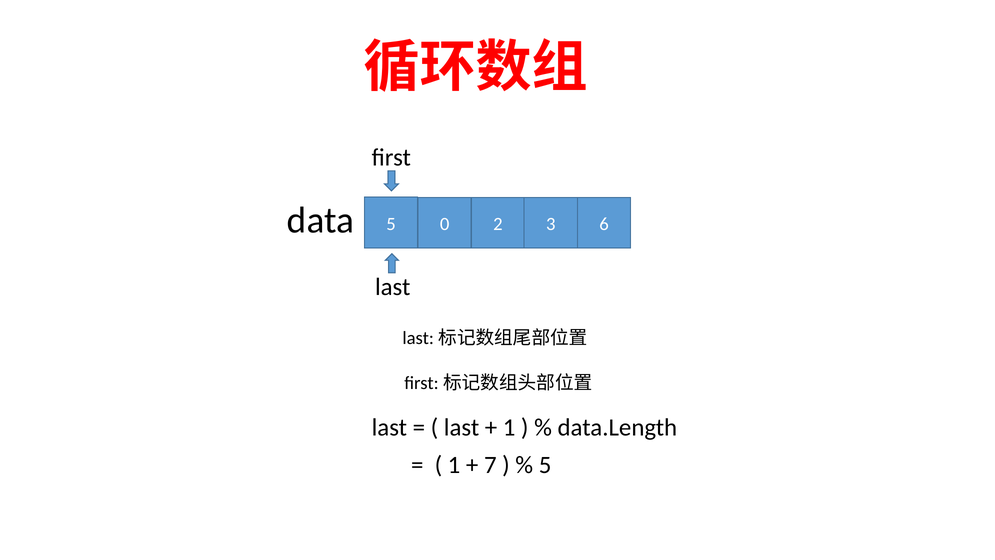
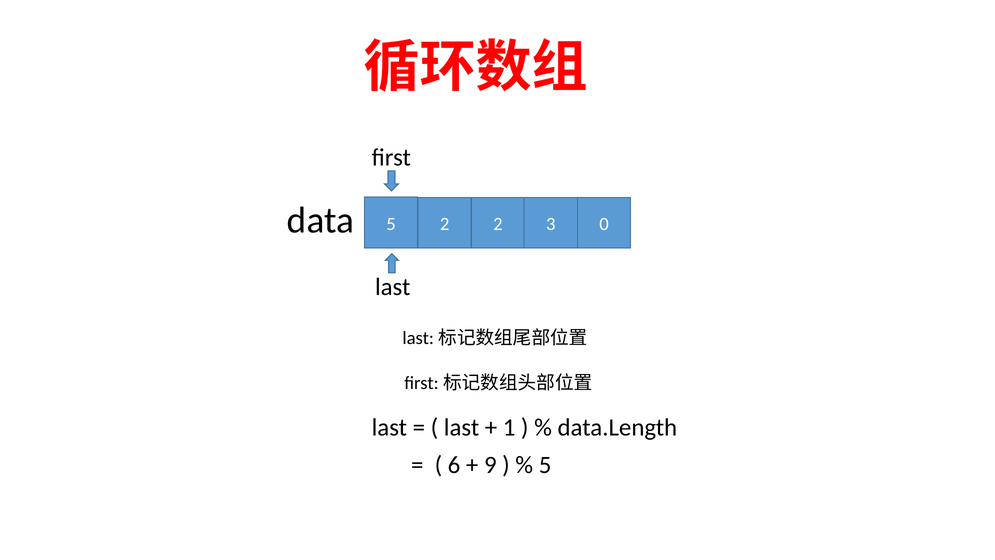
data 0: 0 -> 2
3 6: 6 -> 0
1 at (454, 465): 1 -> 6
7: 7 -> 9
